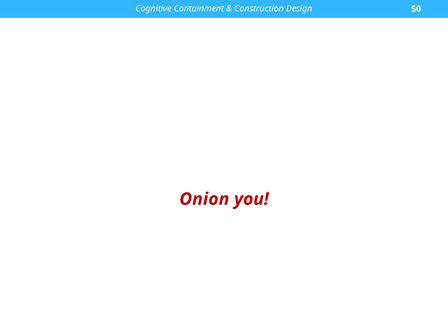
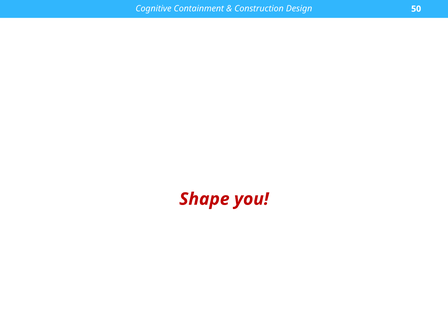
Onion: Onion -> Shape
